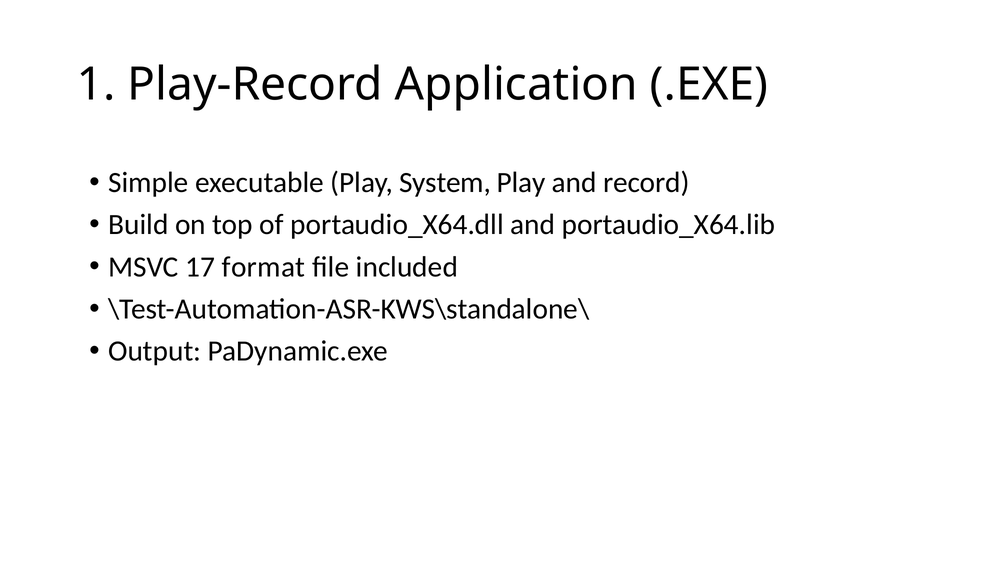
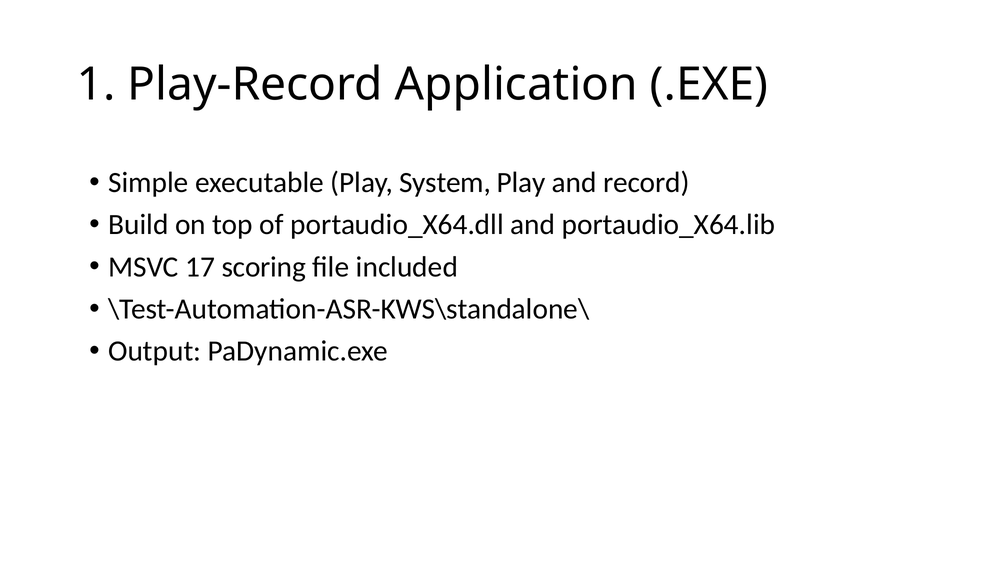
format: format -> scoring
